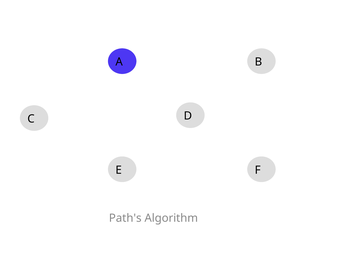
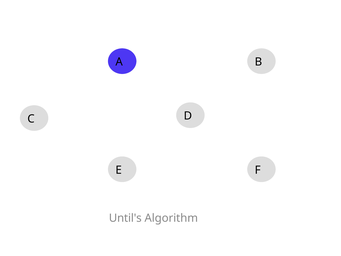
Path's: Path's -> Until's
